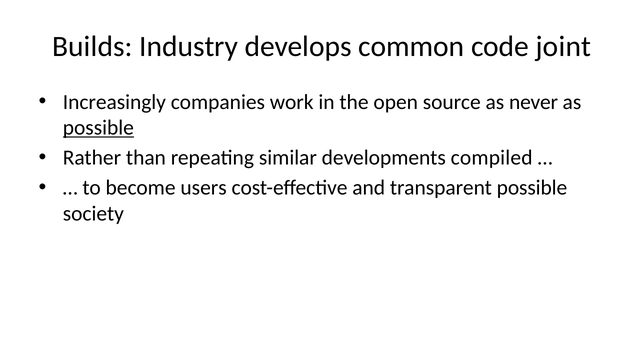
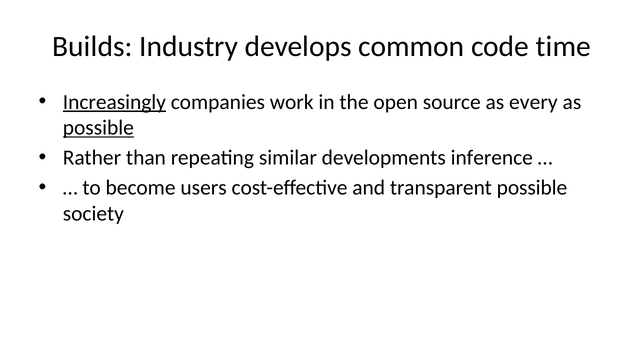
joint: joint -> time
Increasingly underline: none -> present
never: never -> every
compiled: compiled -> inference
